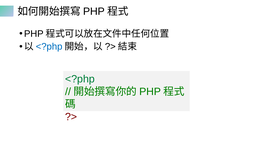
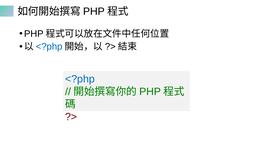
<?php at (80, 79) colour: green -> blue
